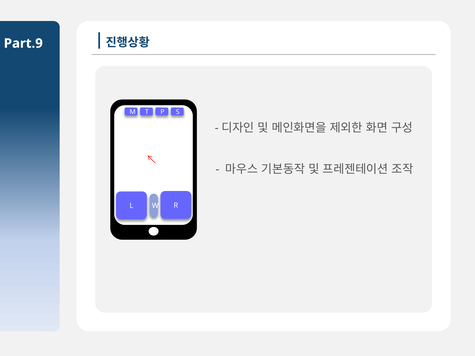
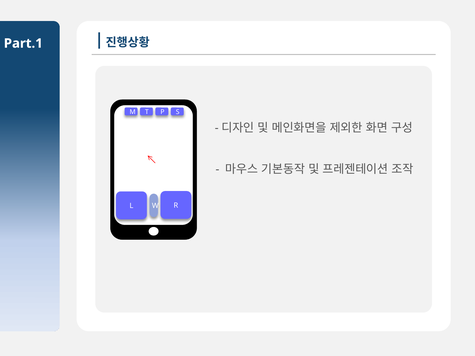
Part.9: Part.9 -> Part.1
